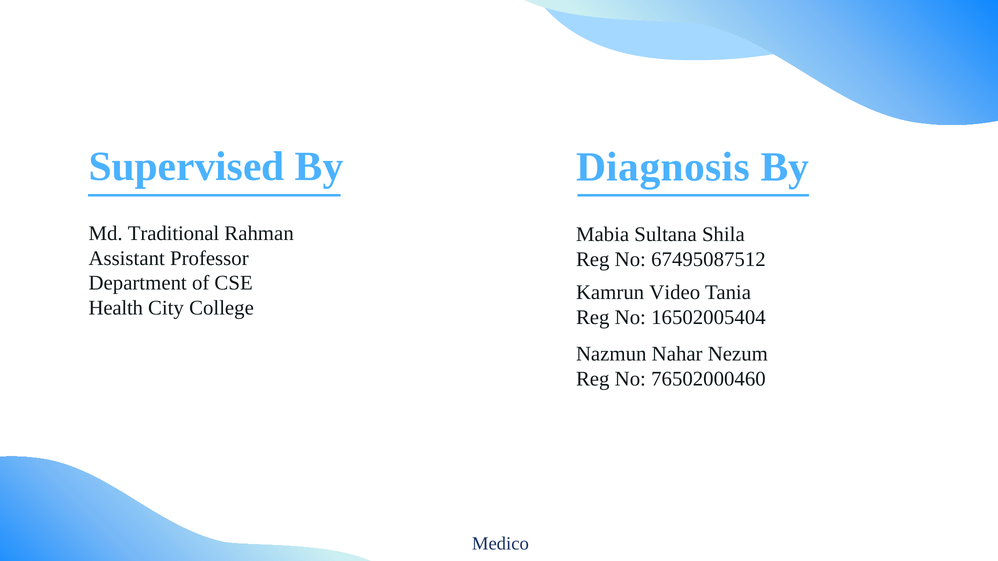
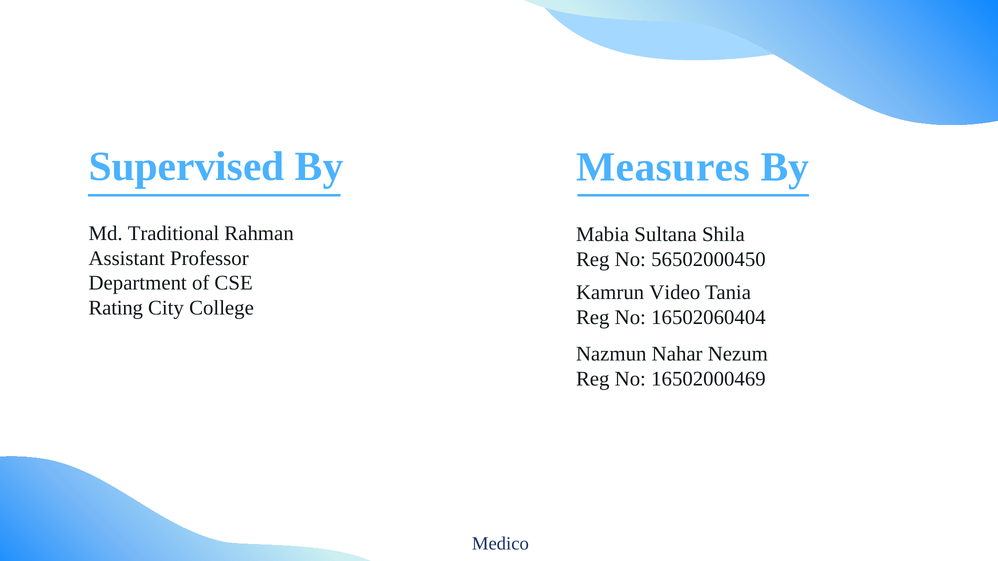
Diagnosis: Diagnosis -> Measures
67495087512: 67495087512 -> 56502000450
Health: Health -> Rating
16502005404: 16502005404 -> 16502060404
76502000460: 76502000460 -> 16502000469
